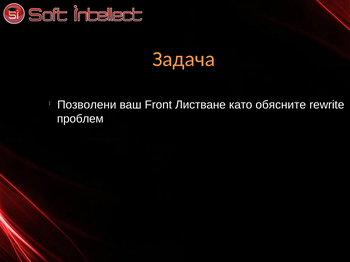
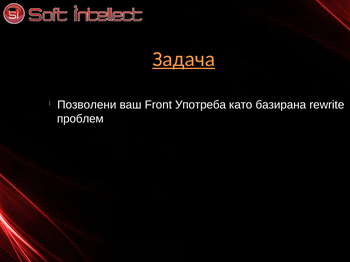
Задача underline: none -> present
Листване: Листване -> Употреба
обясните: обясните -> базирана
